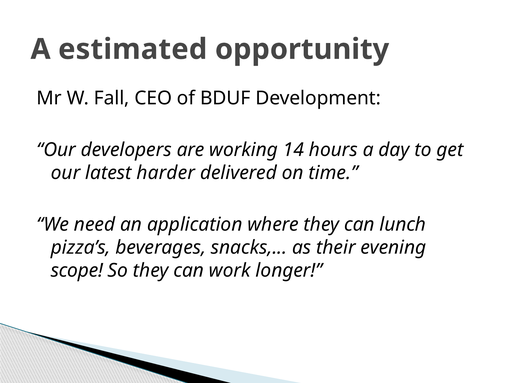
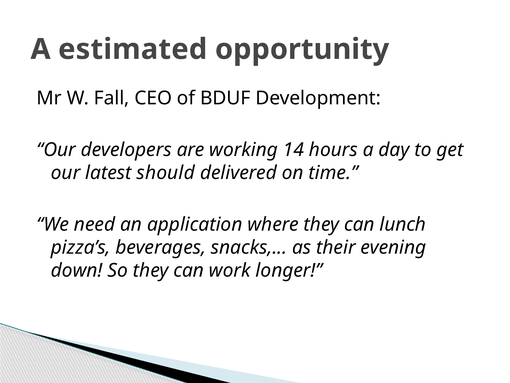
harder: harder -> should
scope: scope -> down
